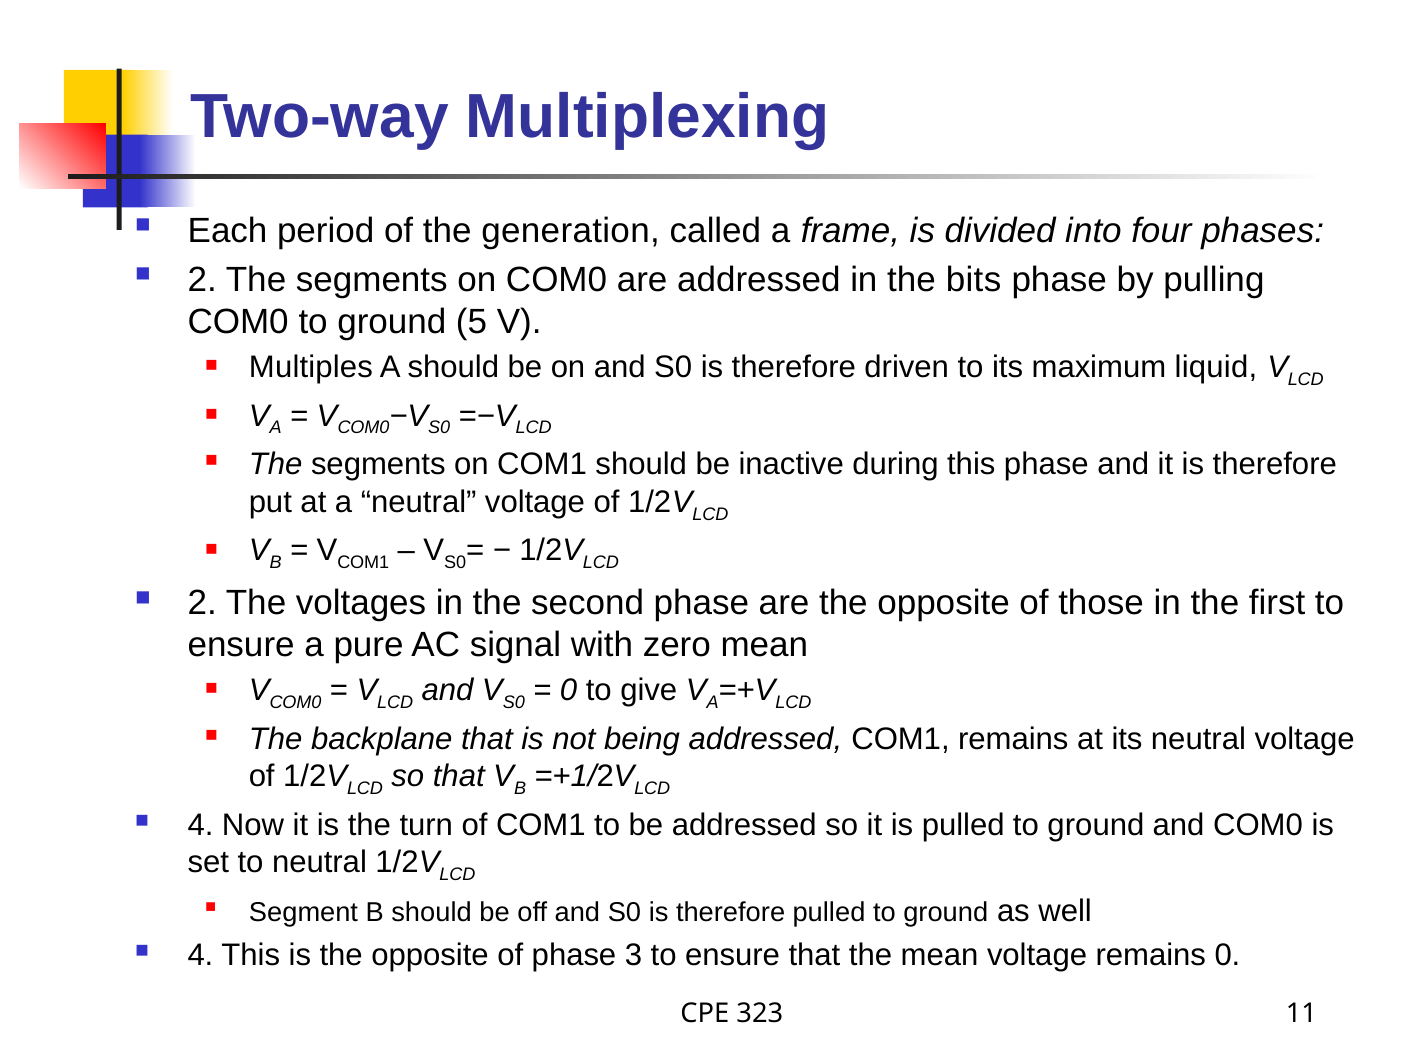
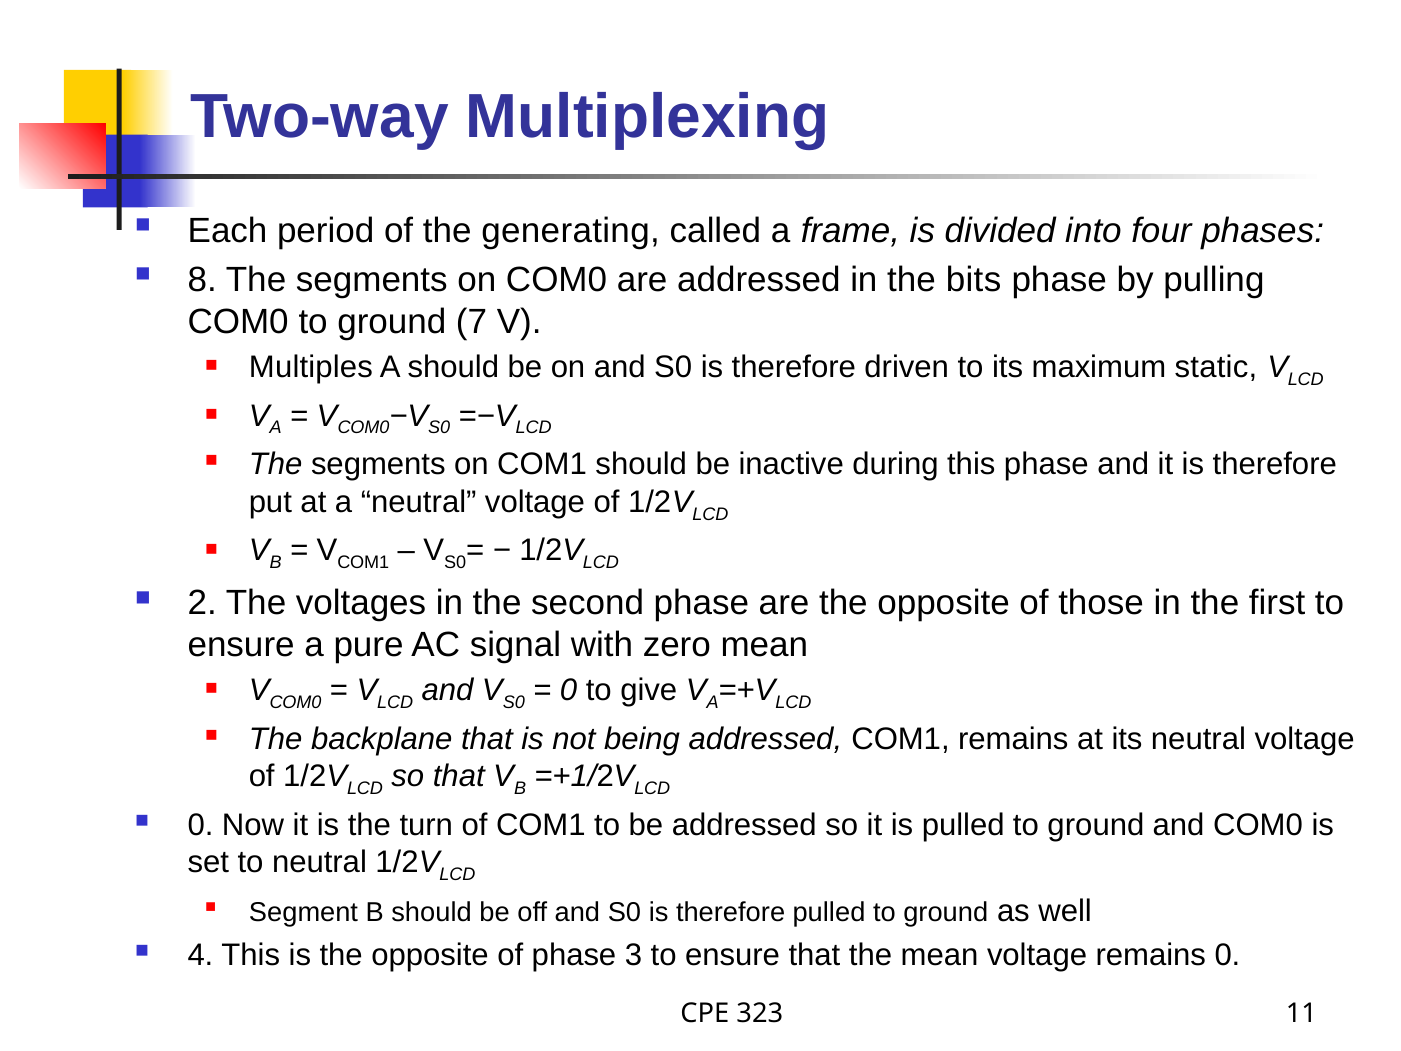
generation: generation -> generating
2 at (202, 279): 2 -> 8
5: 5 -> 7
liquid: liquid -> static
4 at (201, 825): 4 -> 0
